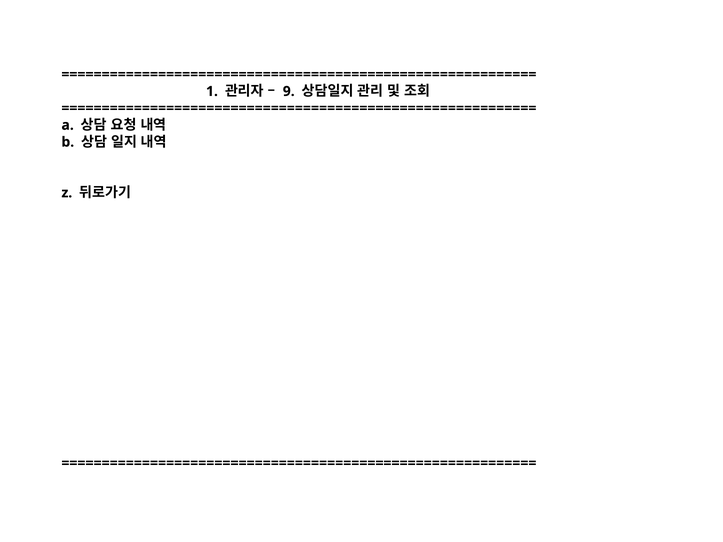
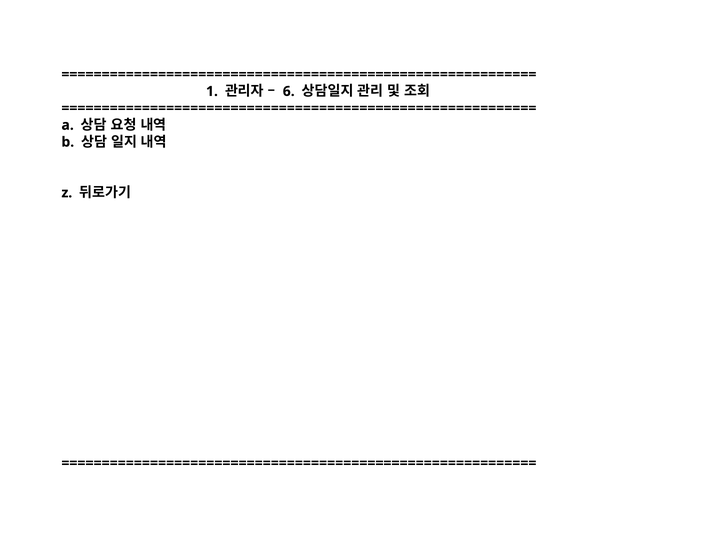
9: 9 -> 6
